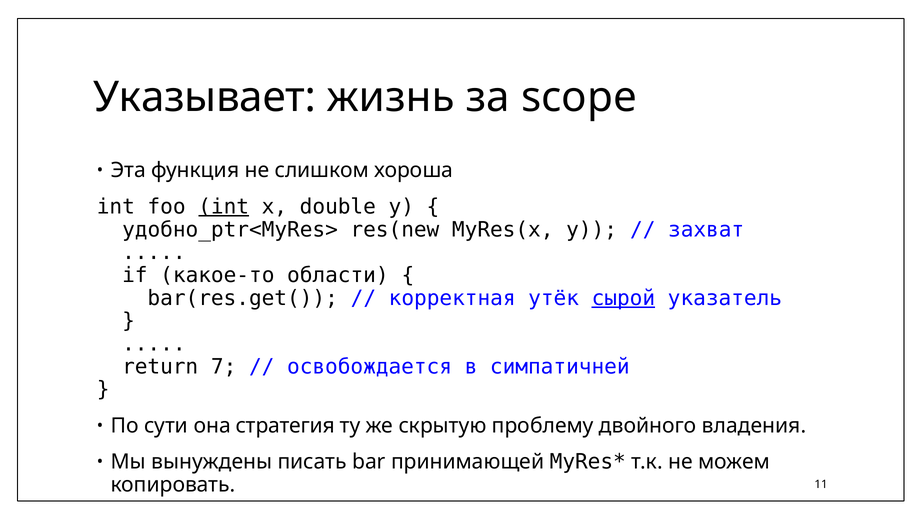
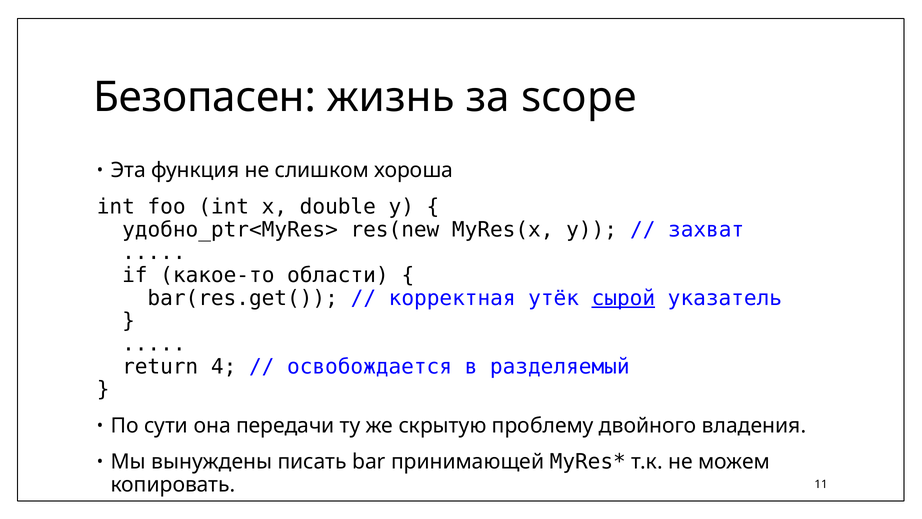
Указывает: Указывает -> Безопасен
int at (224, 207) underline: present -> none
7: 7 -> 4
симпатичней: симпатичней -> разделяемый
стратегия: стратегия -> передачи
